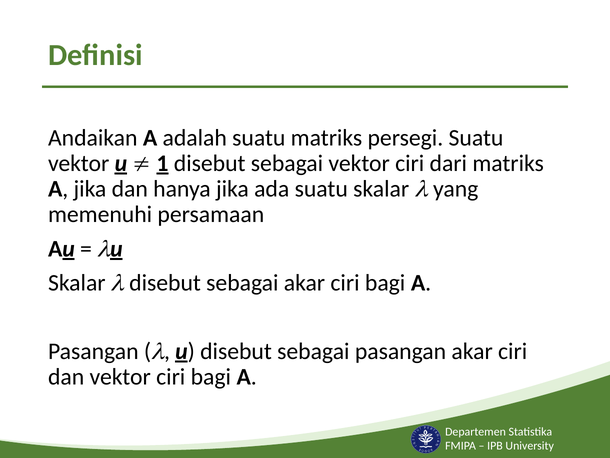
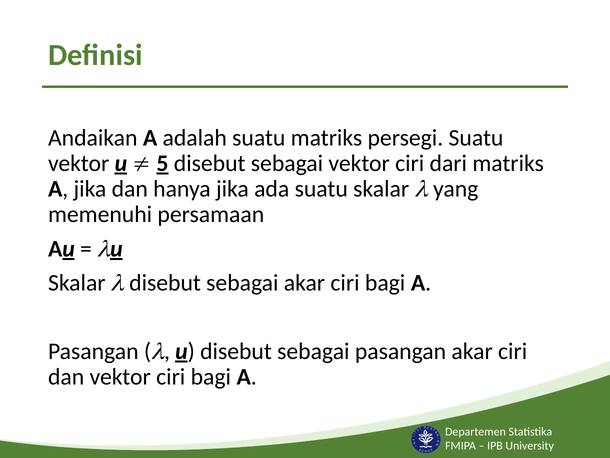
1: 1 -> 5
